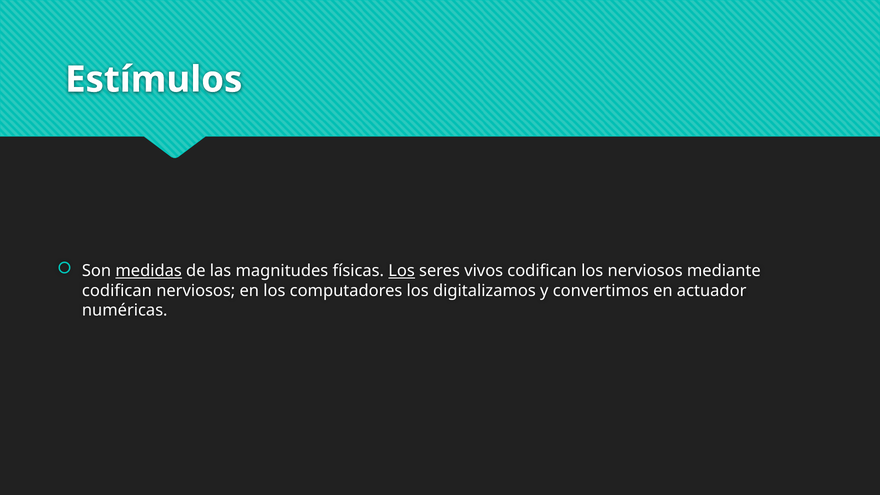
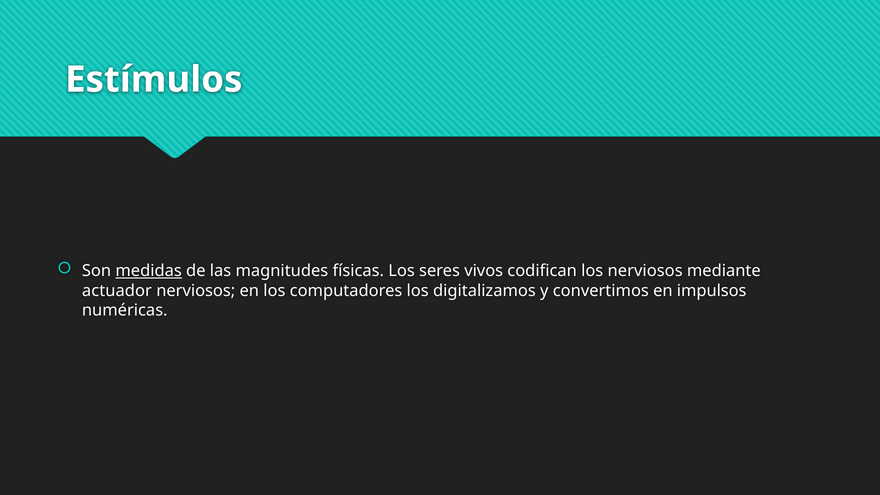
Los at (402, 271) underline: present -> none
codifican at (117, 291): codifican -> actuador
actuador: actuador -> impulsos
